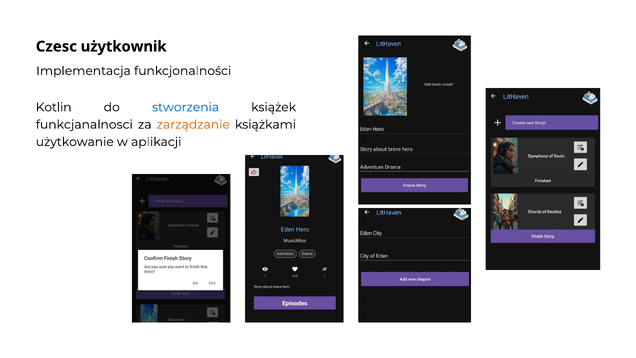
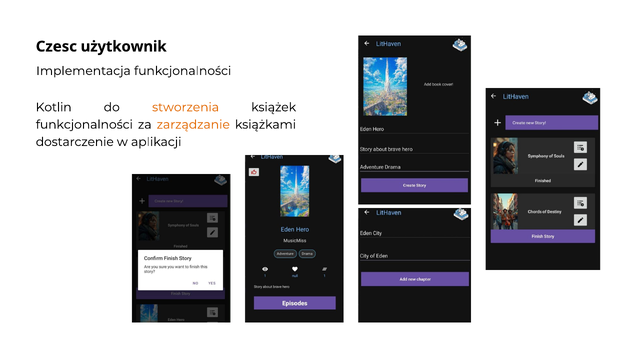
stworzenia colour: blue -> orange
funkcjanalnosci at (84, 124): funkcjanalnosci -> funkcjonalności
użytkowanie: użytkowanie -> dostarczenie
